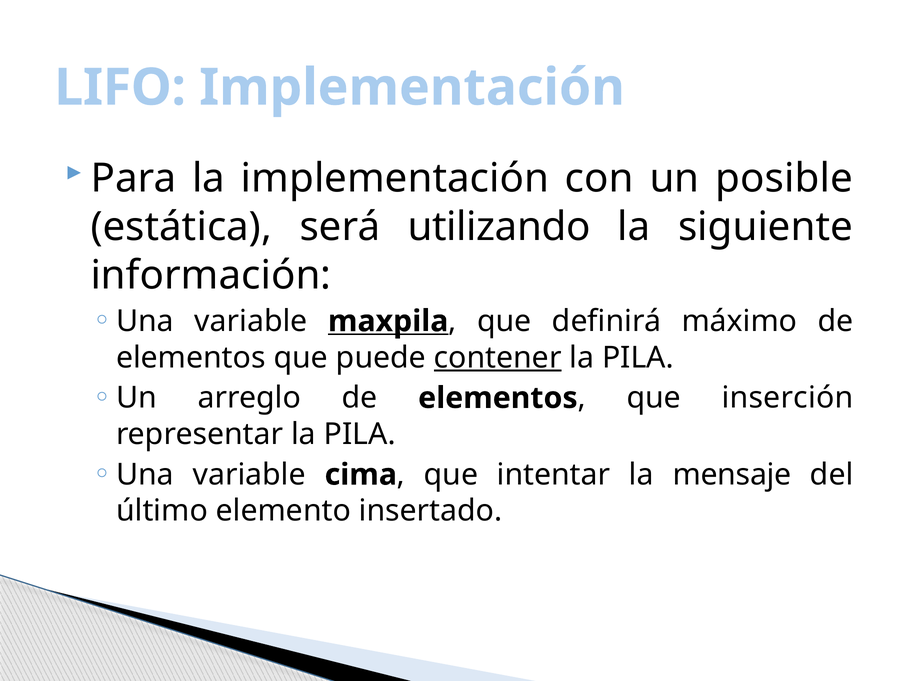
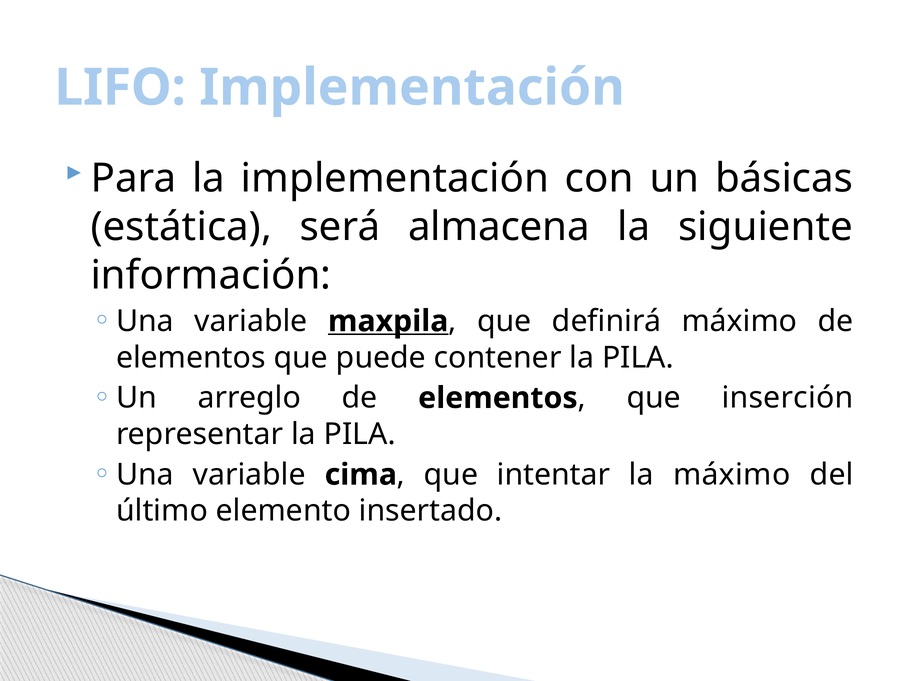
posible: posible -> básicas
utilizando: utilizando -> almacena
contener underline: present -> none
la mensaje: mensaje -> máximo
